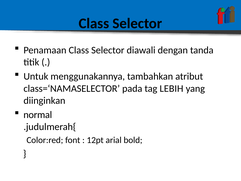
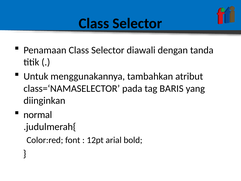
LEBIH: LEBIH -> BARIS
